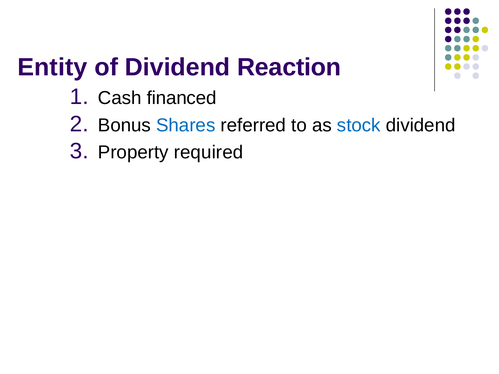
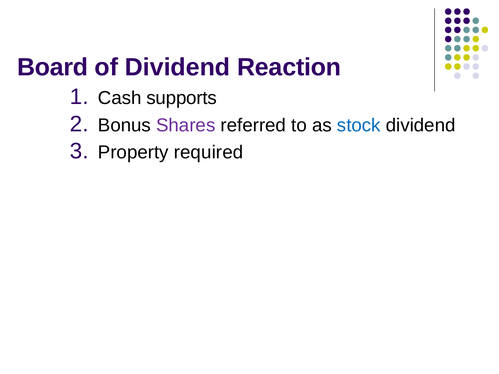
Entity: Entity -> Board
financed: financed -> supports
Shares colour: blue -> purple
